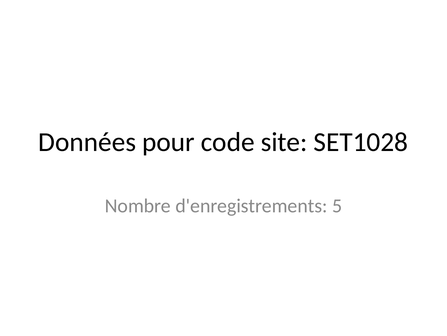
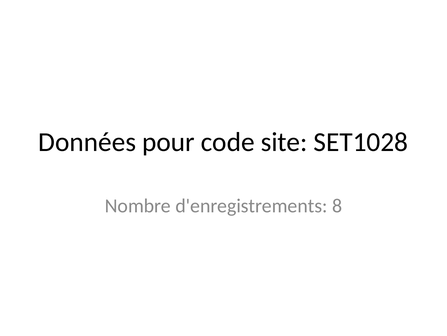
5: 5 -> 8
